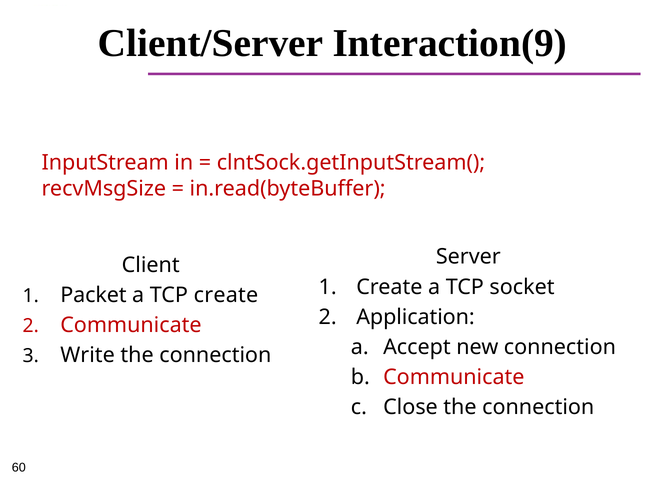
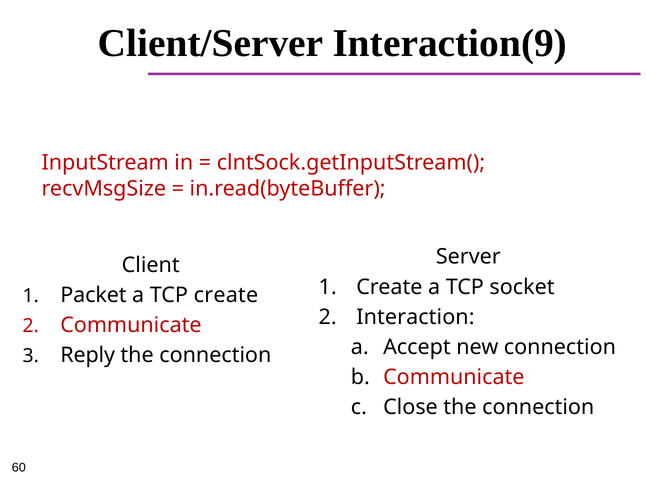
Application: Application -> Interaction
Write: Write -> Reply
